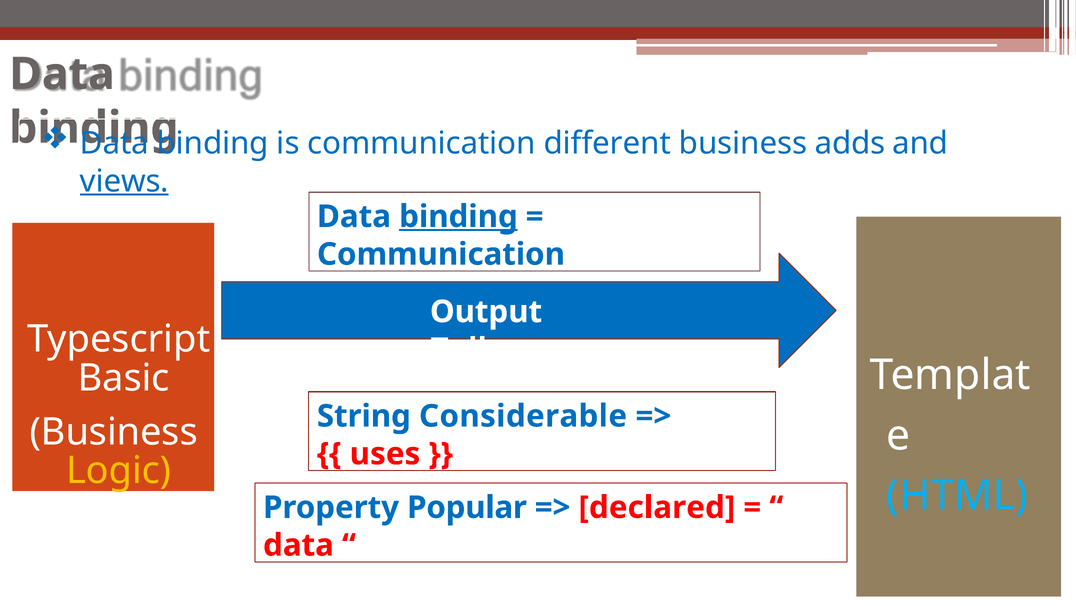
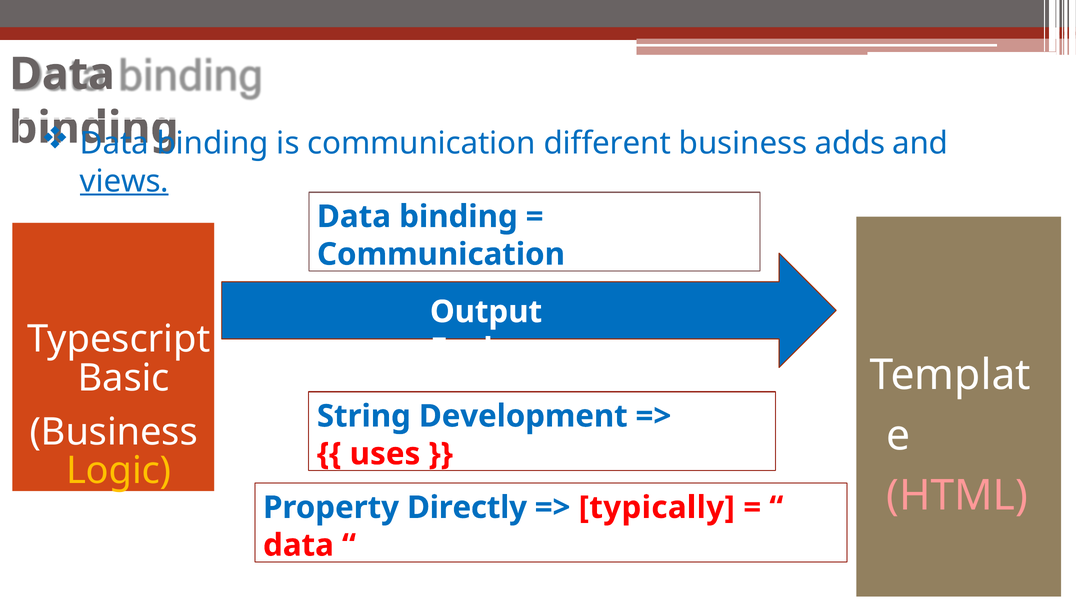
binding at (458, 216) underline: present -> none
Tells: Tells -> Each
Considerable: Considerable -> Development
HTML colour: light blue -> pink
Popular: Popular -> Directly
declared: declared -> typically
